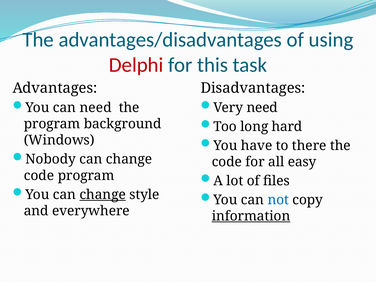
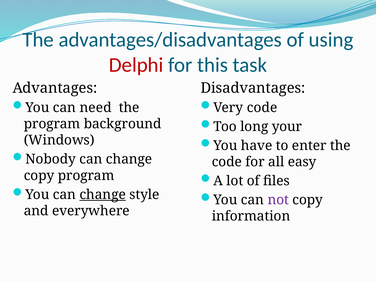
Very need: need -> code
hard: hard -> your
there: there -> enter
code at (39, 176): code -> copy
not colour: blue -> purple
information underline: present -> none
